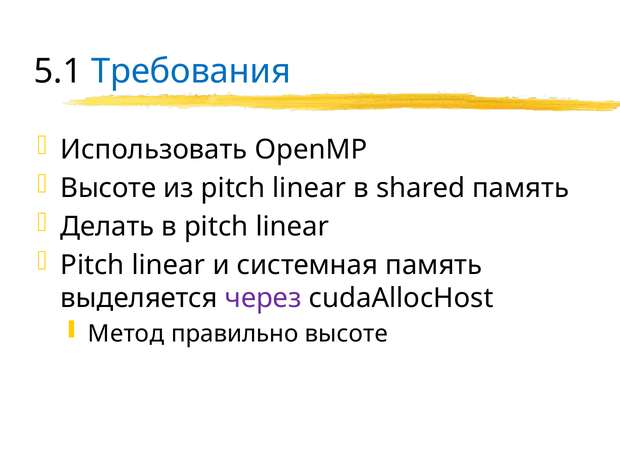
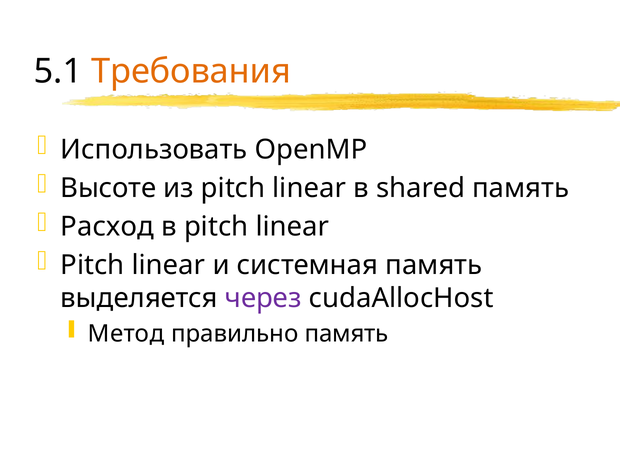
Требования colour: blue -> orange
Делать: Делать -> Расход
правильно высоте: высоте -> память
